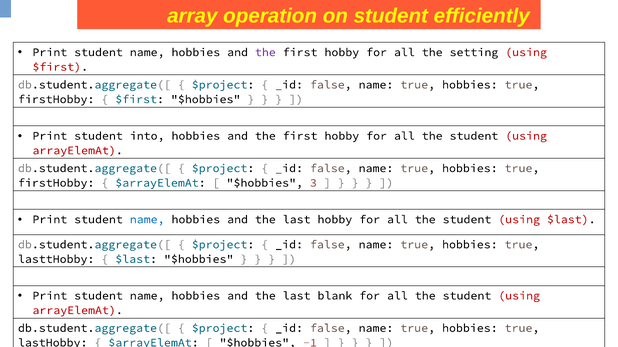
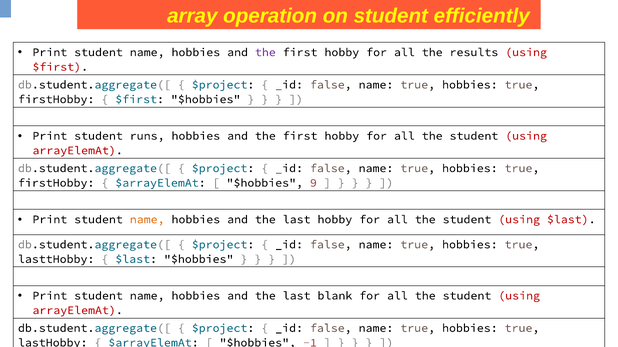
setting: setting -> results
into: into -> runs
3: 3 -> 9
name at (147, 220) colour: blue -> orange
